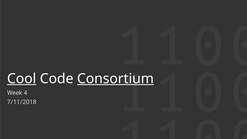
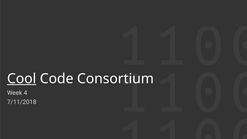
Consortium underline: present -> none
